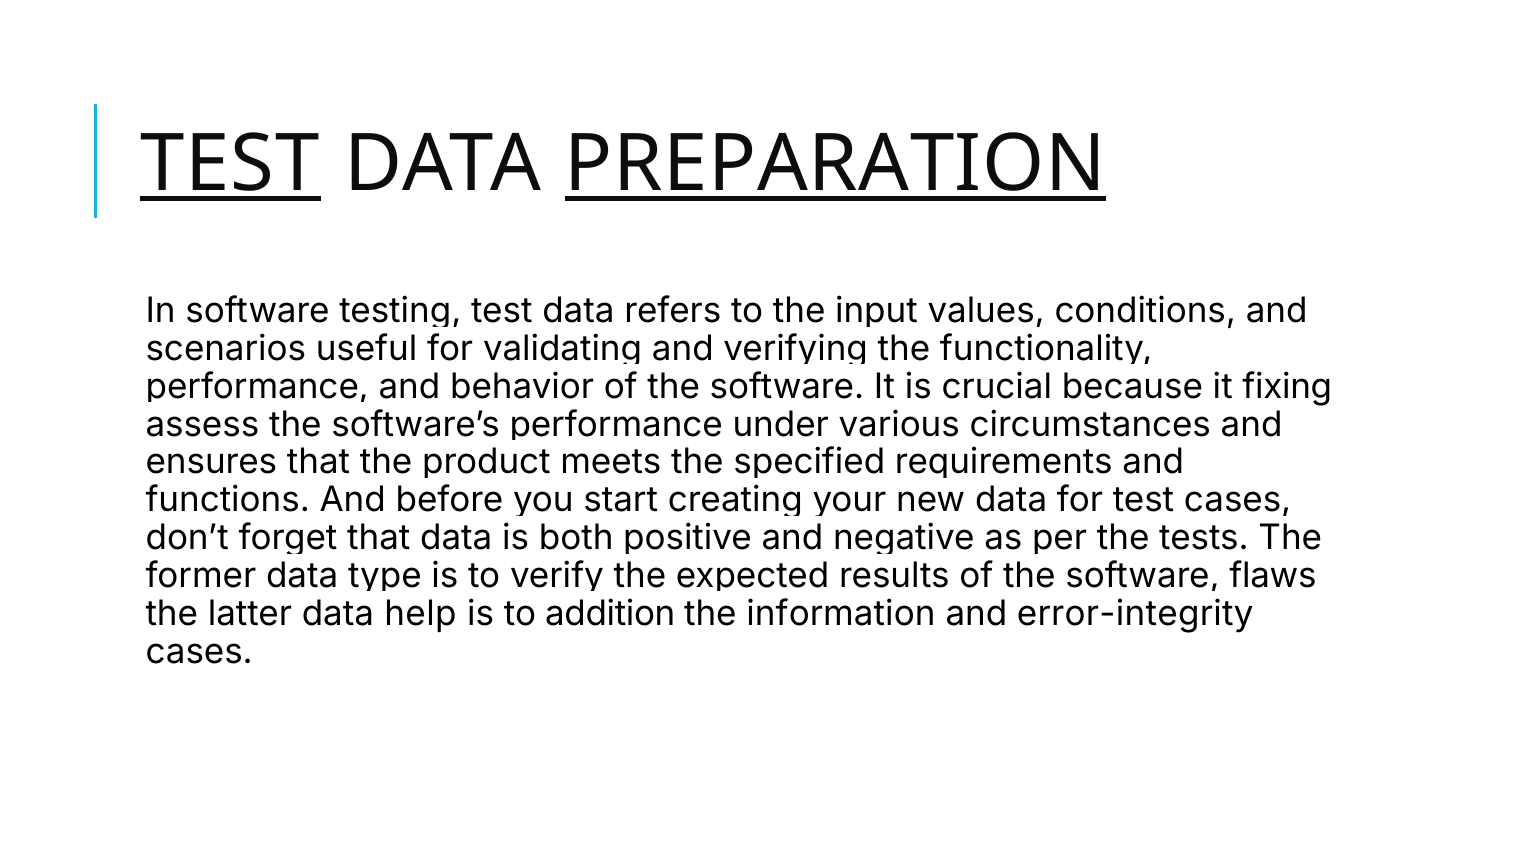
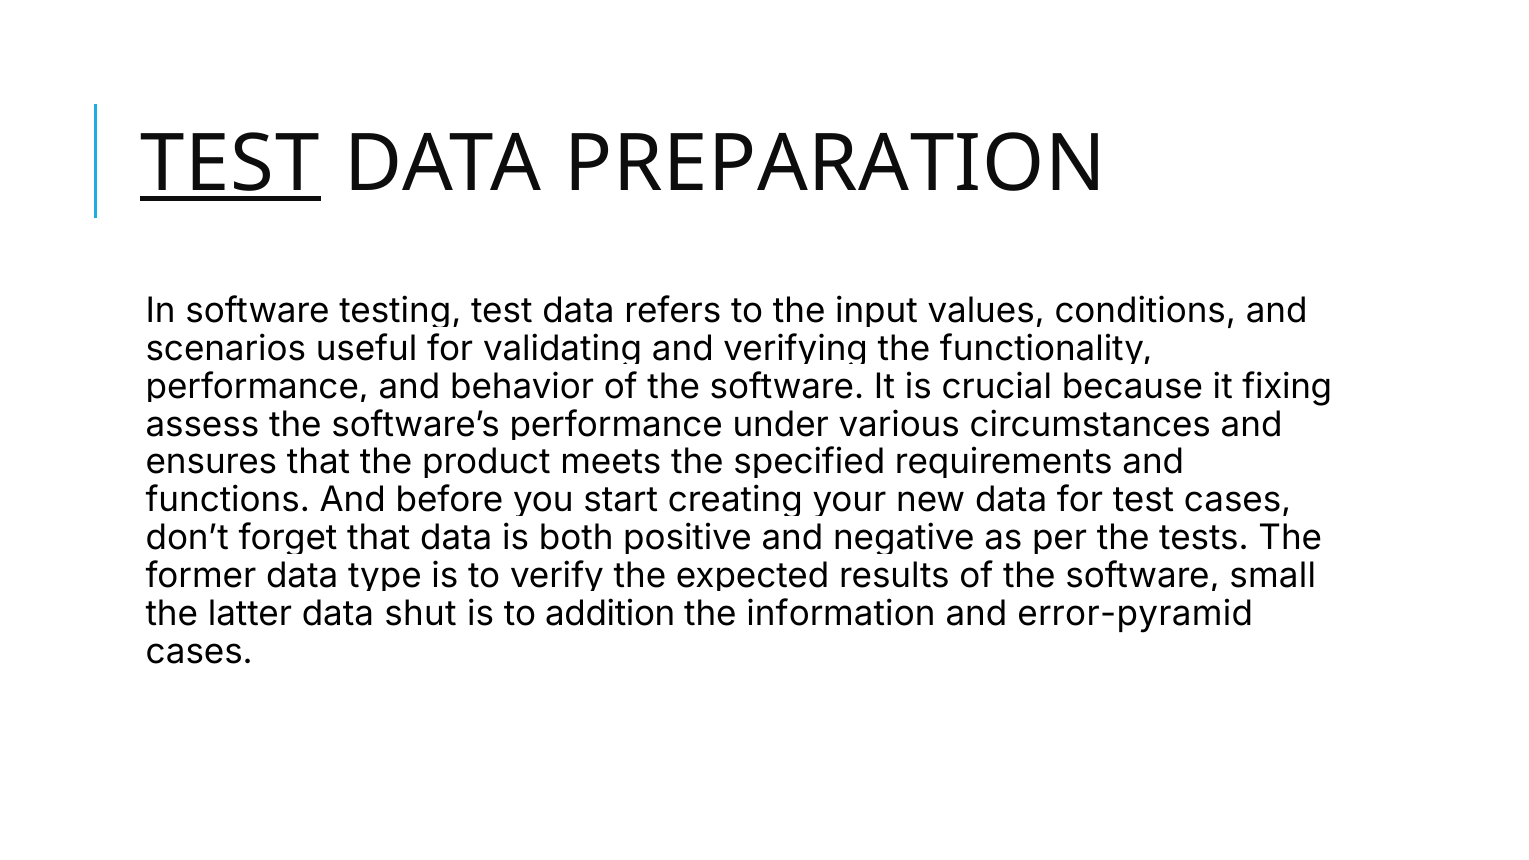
PREPARATION underline: present -> none
flaws: flaws -> small
help: help -> shut
error-integrity: error-integrity -> error-pyramid
